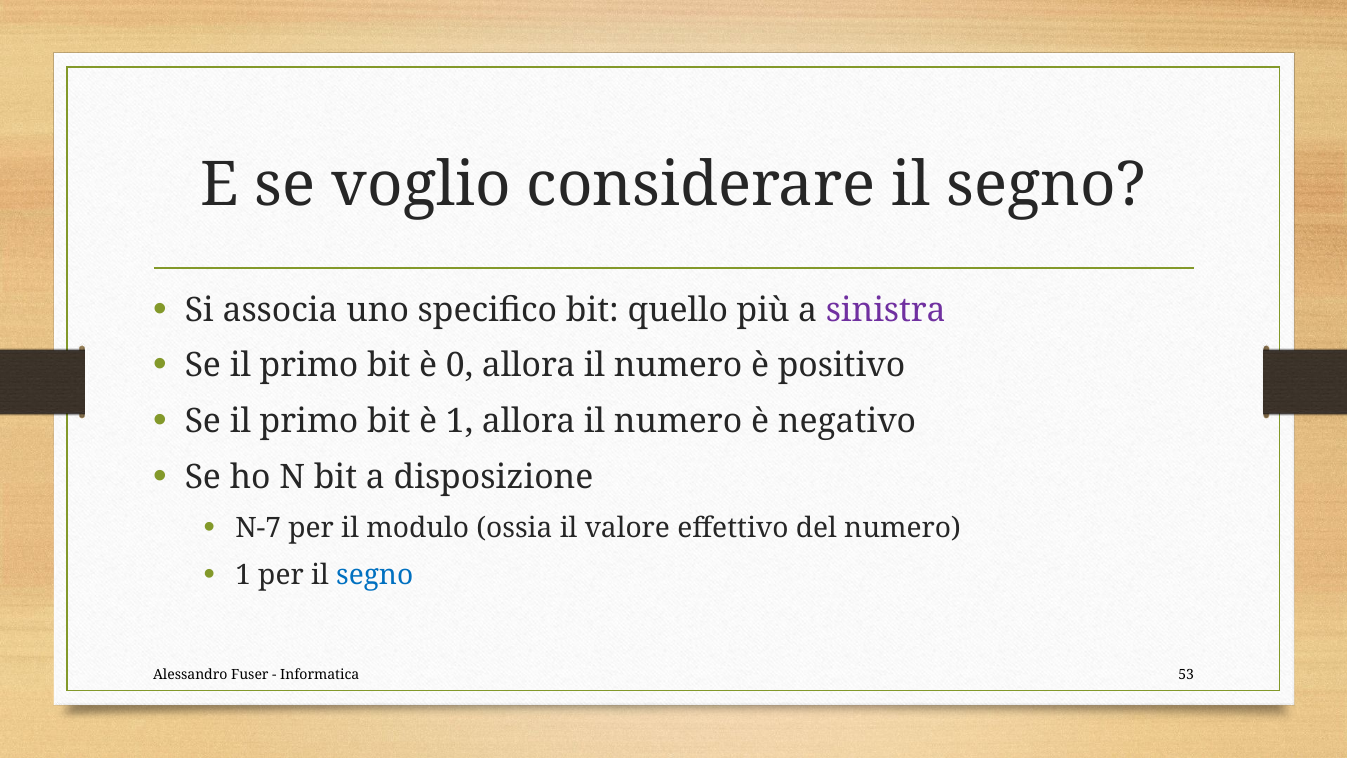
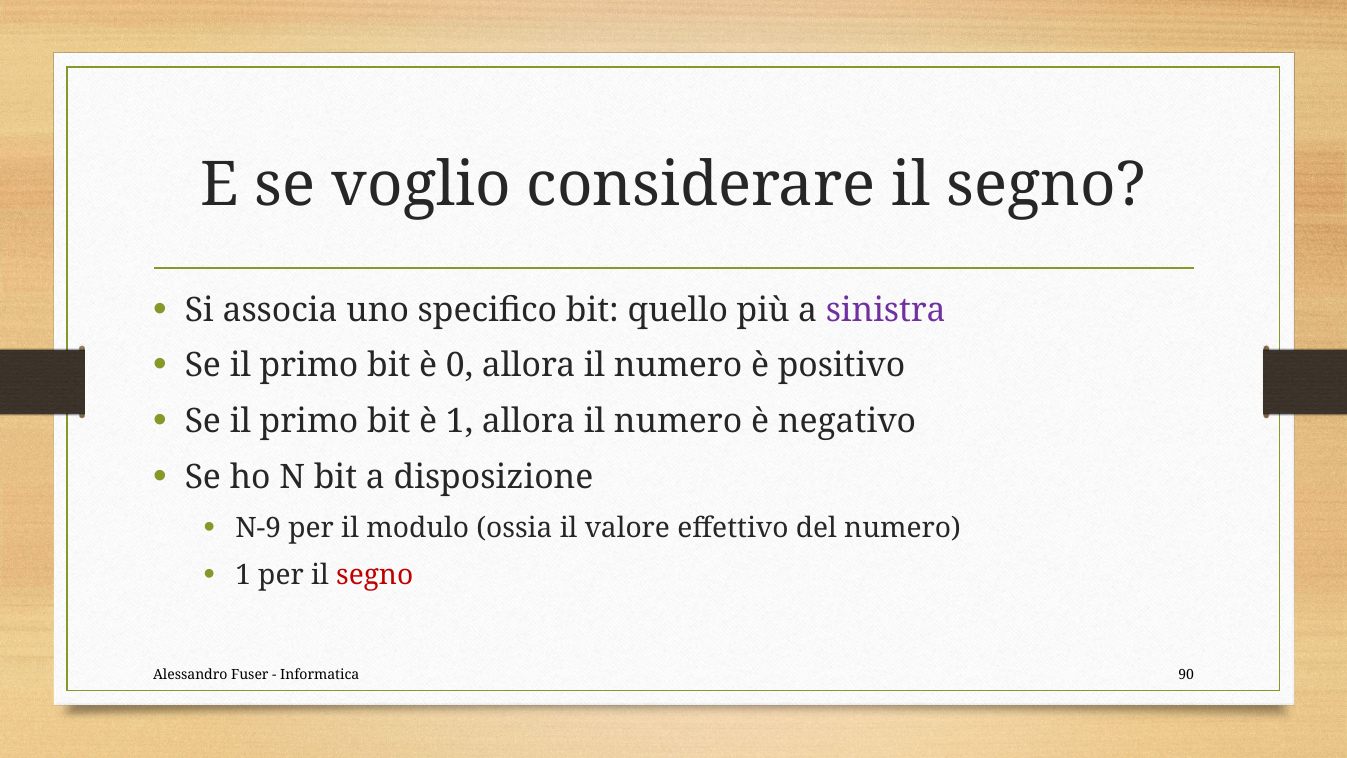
N-7: N-7 -> N-9
segno at (375, 575) colour: blue -> red
53: 53 -> 90
